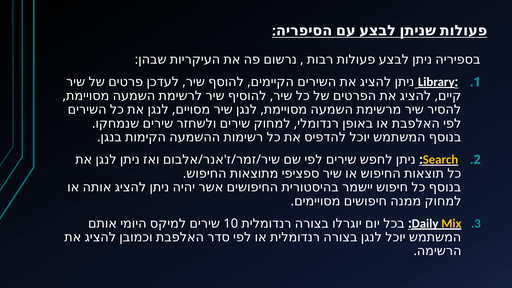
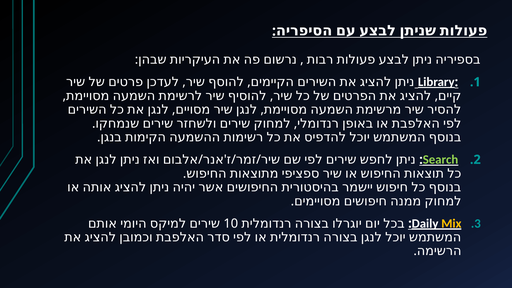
Search colour: yellow -> light green
